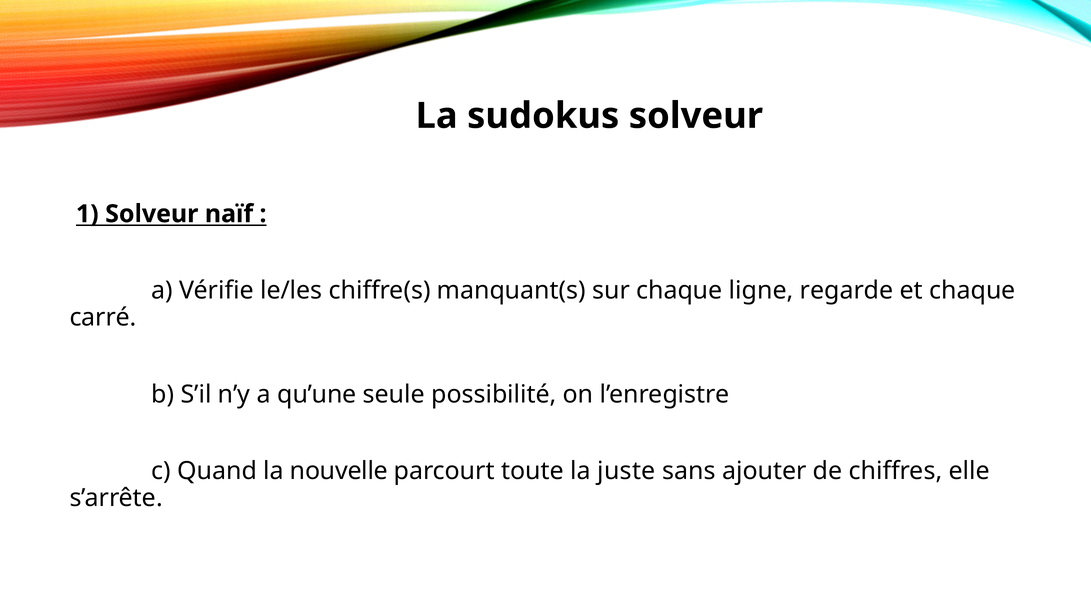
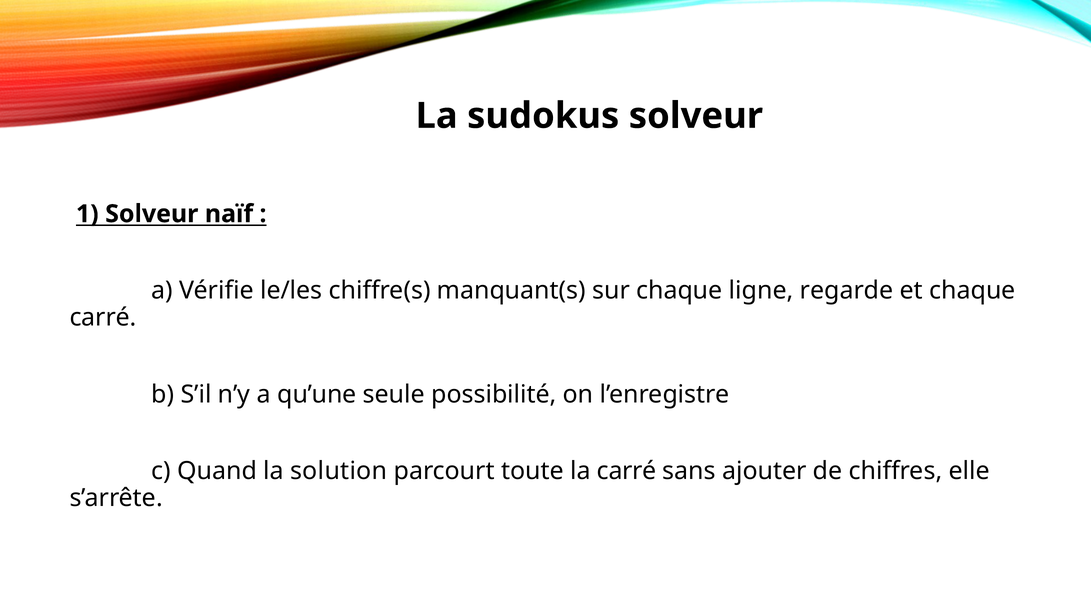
nouvelle: nouvelle -> solution
la juste: juste -> carré
